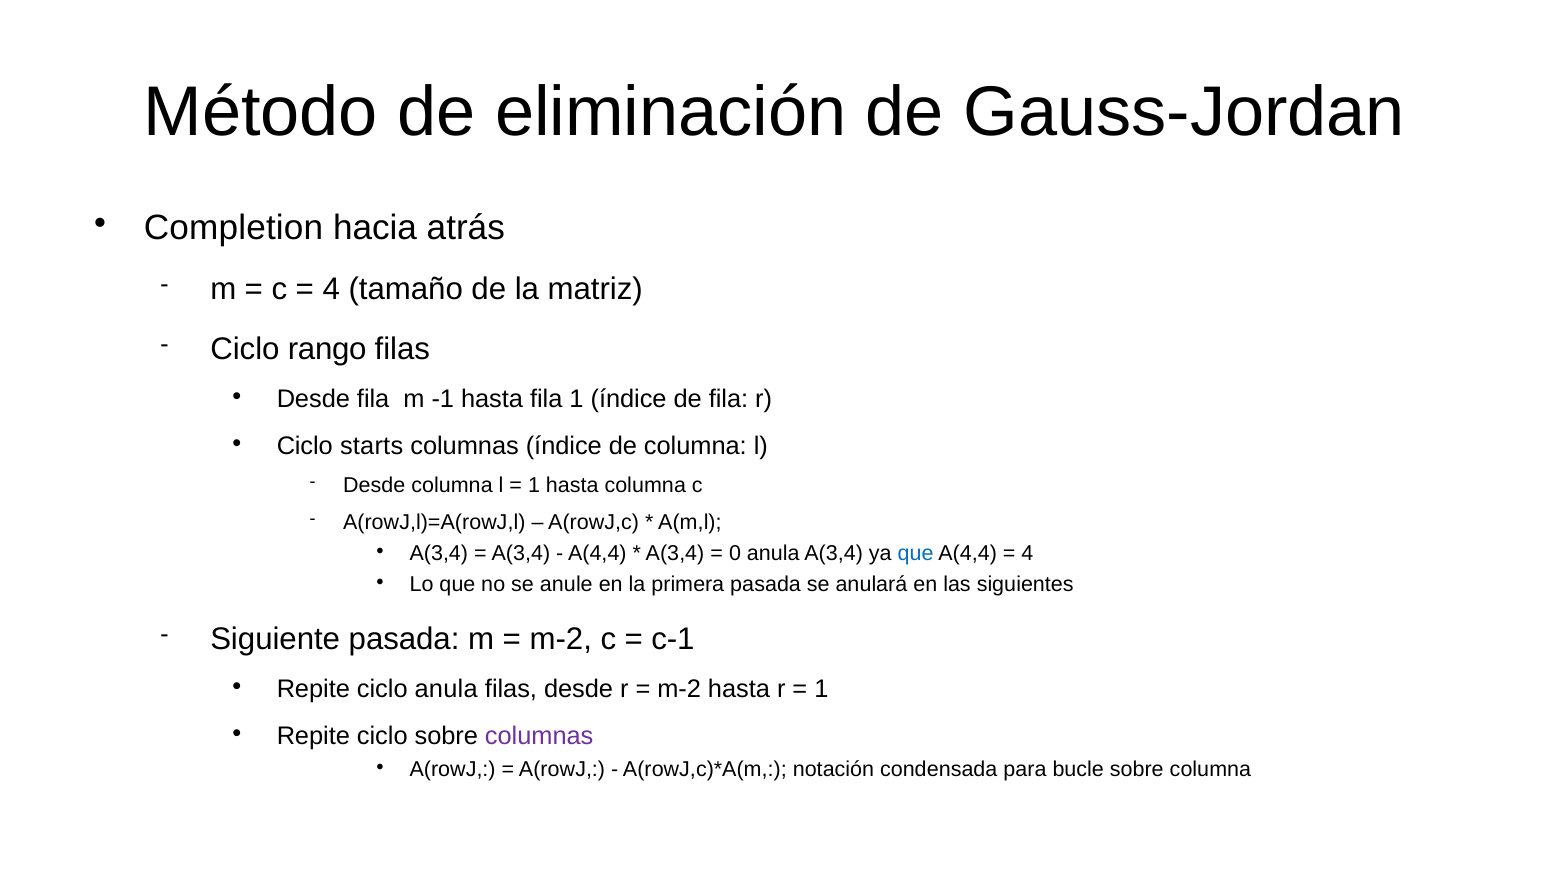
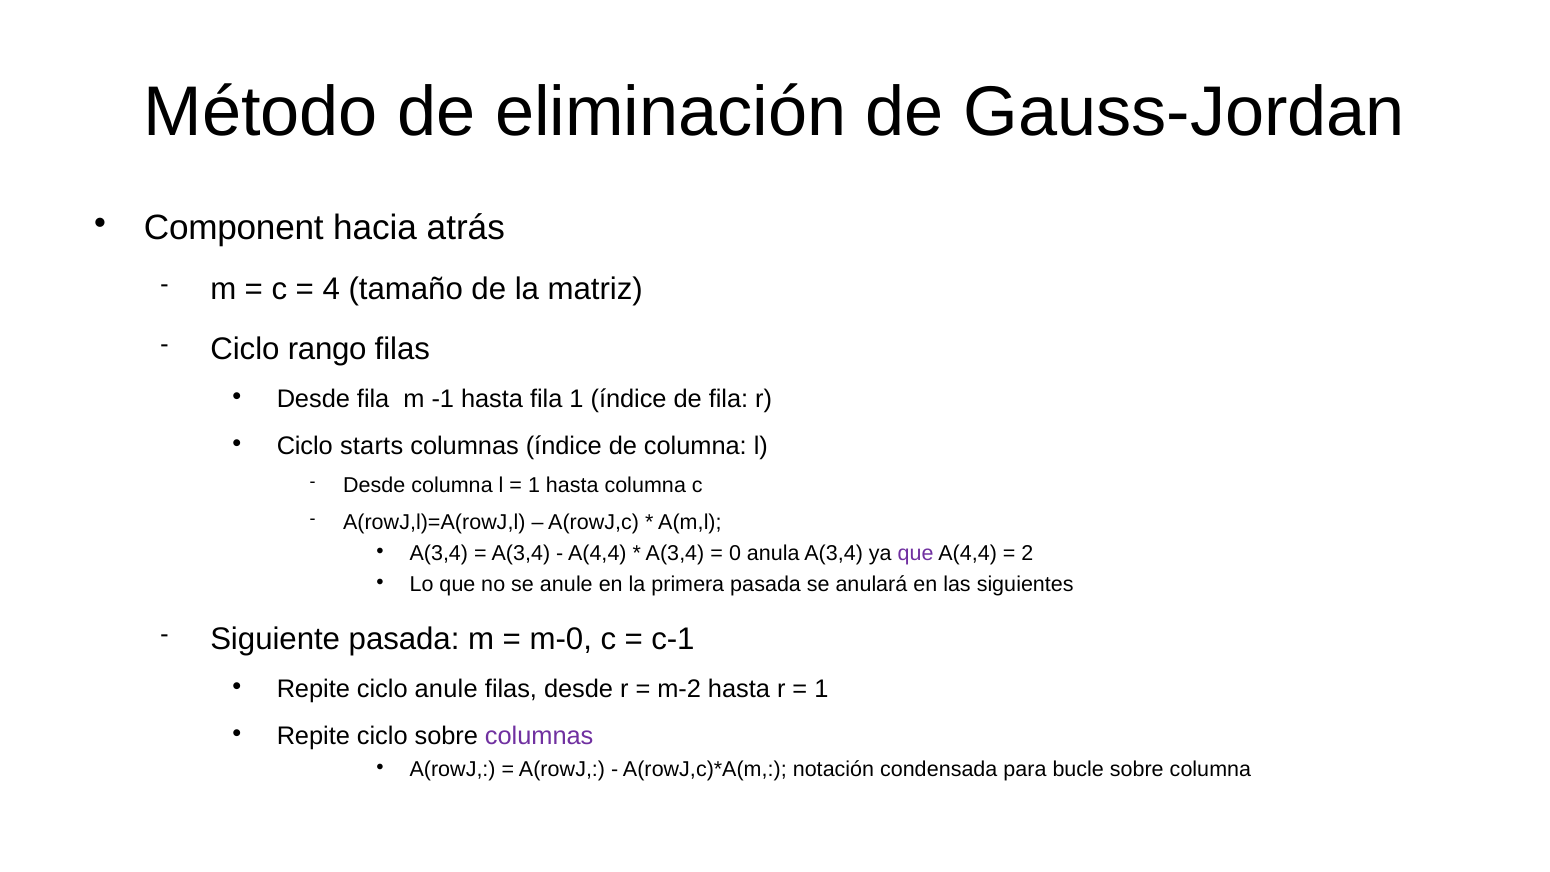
Completion: Completion -> Component
que at (916, 553) colour: blue -> purple
4 at (1027, 553): 4 -> 2
m-2 at (561, 639): m-2 -> m-0
ciclo anula: anula -> anule
